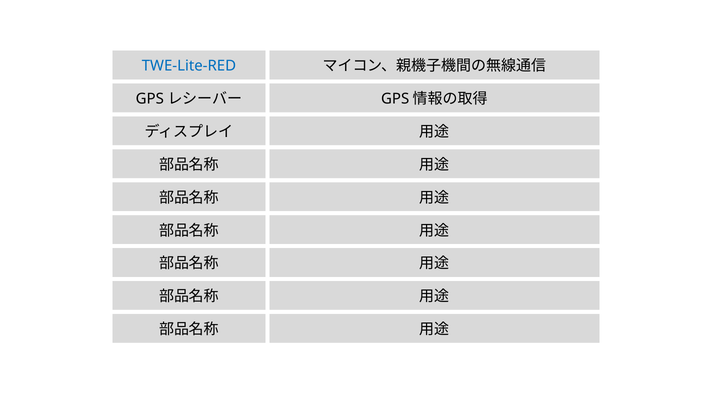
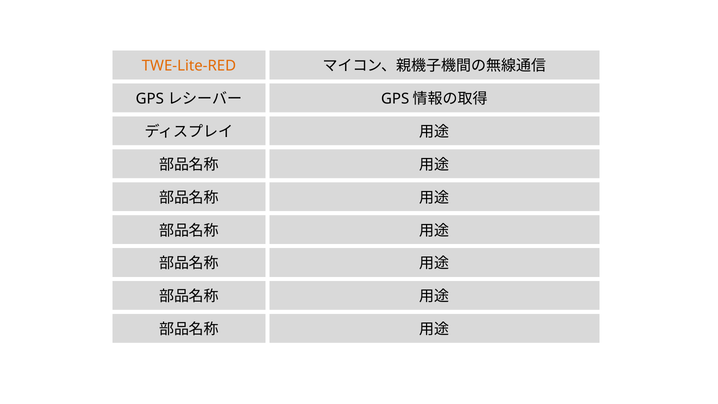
TWE-Lite-RED colour: blue -> orange
